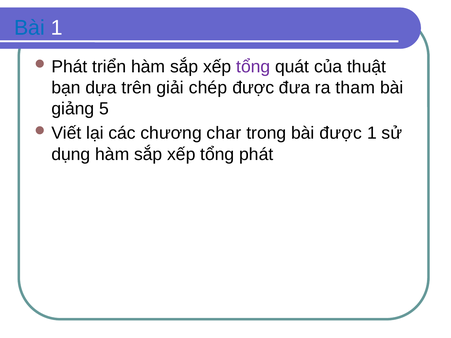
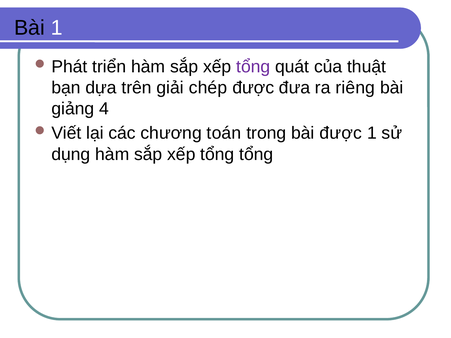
Bài at (29, 28) colour: blue -> black
tham: tham -> riêng
5: 5 -> 4
char: char -> toán
tổng phát: phát -> tổng
